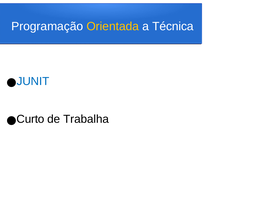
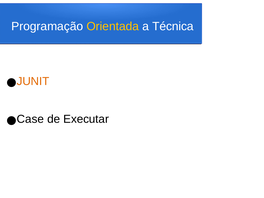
JUNIT colour: blue -> orange
Curto: Curto -> Case
Trabalha: Trabalha -> Executar
